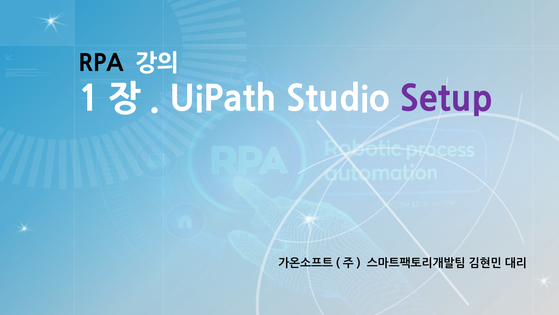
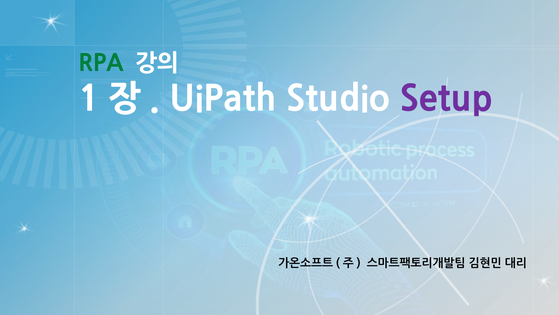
RPA colour: black -> green
